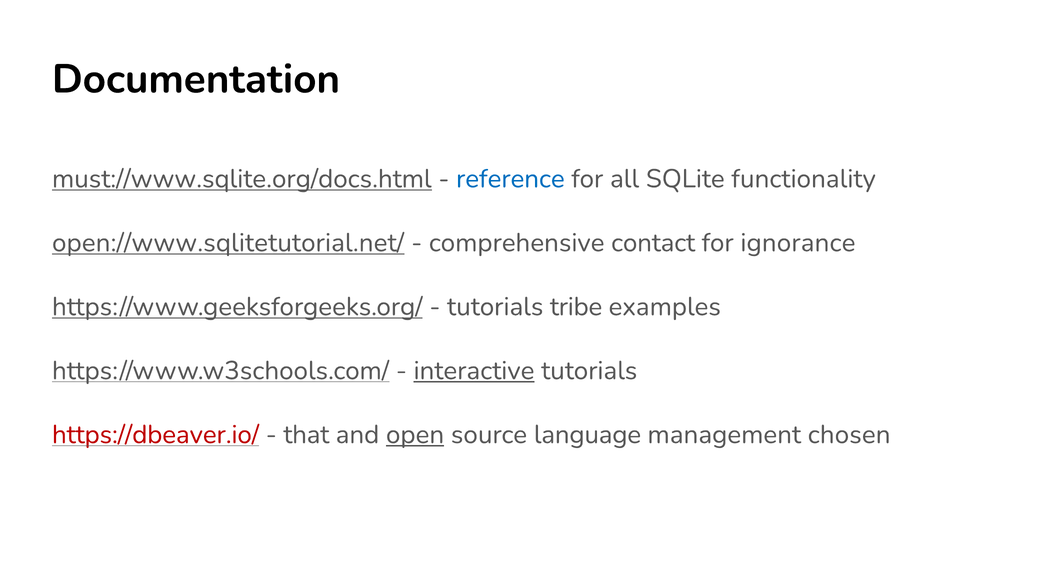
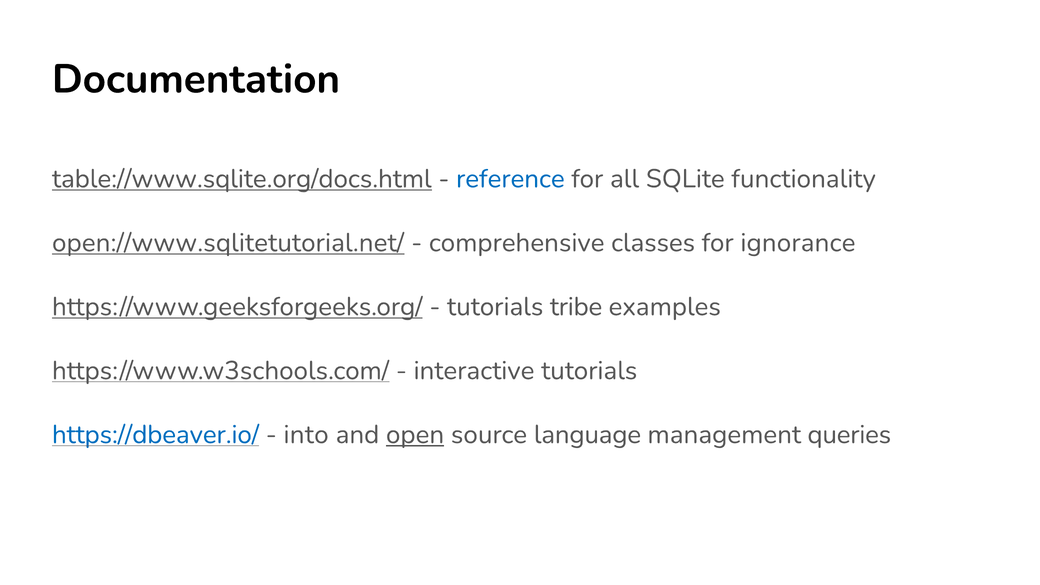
must://www.sqlite.org/docs.html: must://www.sqlite.org/docs.html -> table://www.sqlite.org/docs.html
contact: contact -> classes
interactive underline: present -> none
https://dbeaver.io/ colour: red -> blue
that: that -> into
chosen: chosen -> queries
